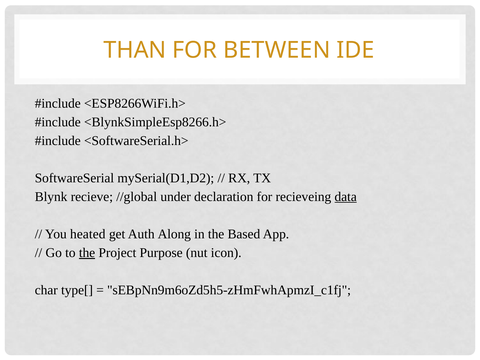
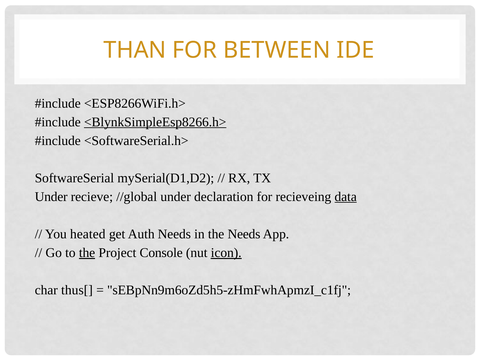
<BlynkSimpleEsp8266.h> underline: none -> present
Blynk at (51, 197): Blynk -> Under
Auth Along: Along -> Needs
the Based: Based -> Needs
Purpose: Purpose -> Console
icon underline: none -> present
type[: type[ -> thus[
